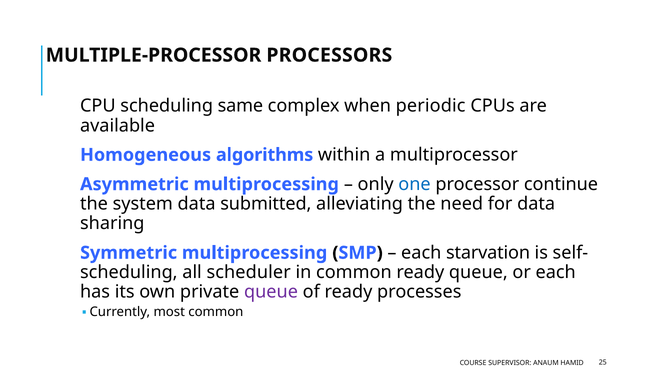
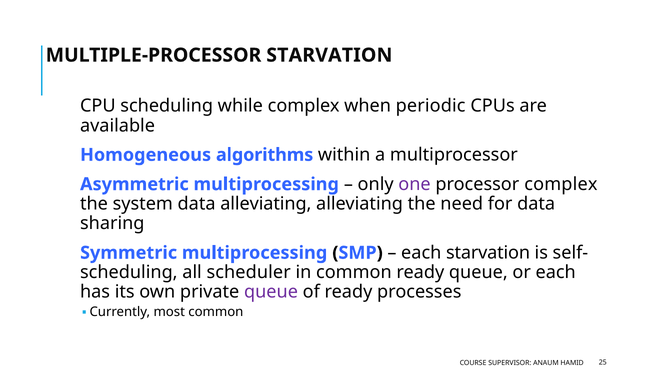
MULTIPLE-PROCESSOR PROCESSORS: PROCESSORS -> STARVATION
same: same -> while
one colour: blue -> purple
processor continue: continue -> complex
data submitted: submitted -> alleviating
